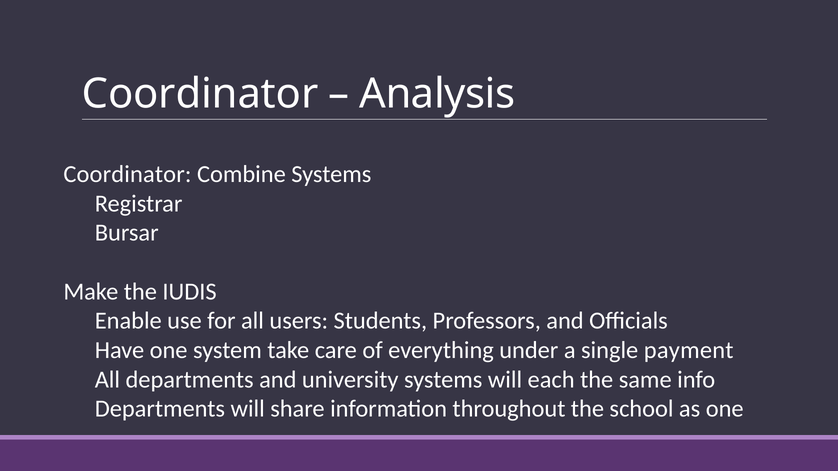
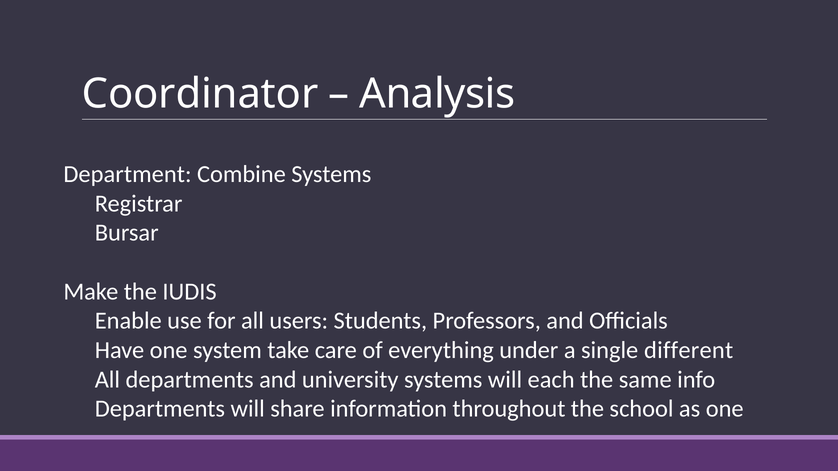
Coordinator at (127, 174): Coordinator -> Department
payment: payment -> different
